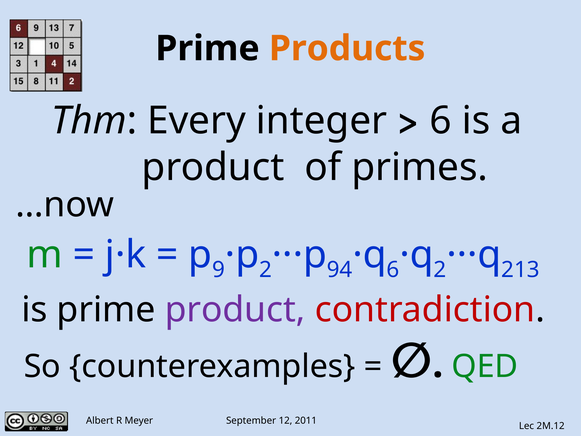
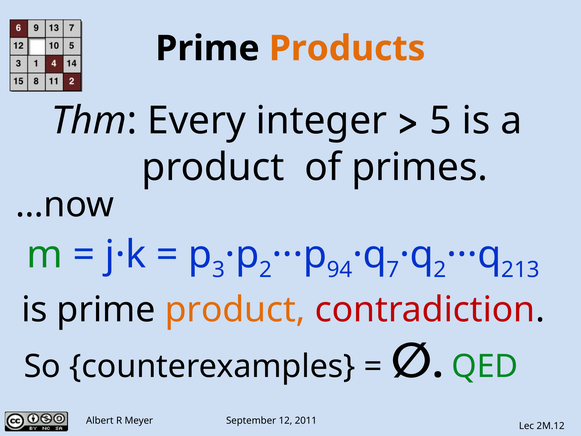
6 at (441, 121): 6 -> 5
9: 9 -> 3
6 at (393, 270): 6 -> 7
product at (235, 310) colour: purple -> orange
